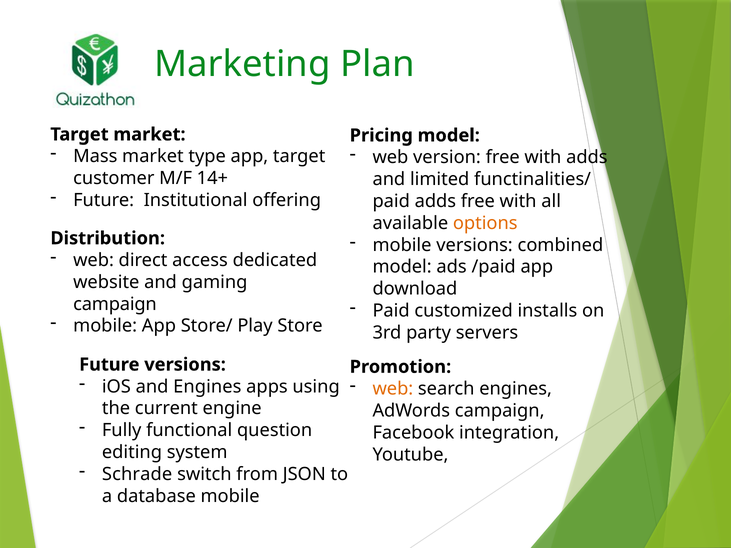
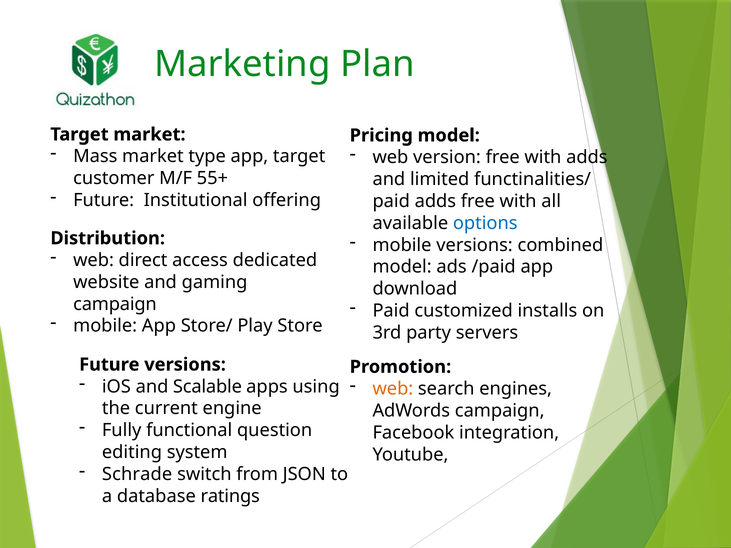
14+: 14+ -> 55+
options colour: orange -> blue
and Engines: Engines -> Scalable
database mobile: mobile -> ratings
